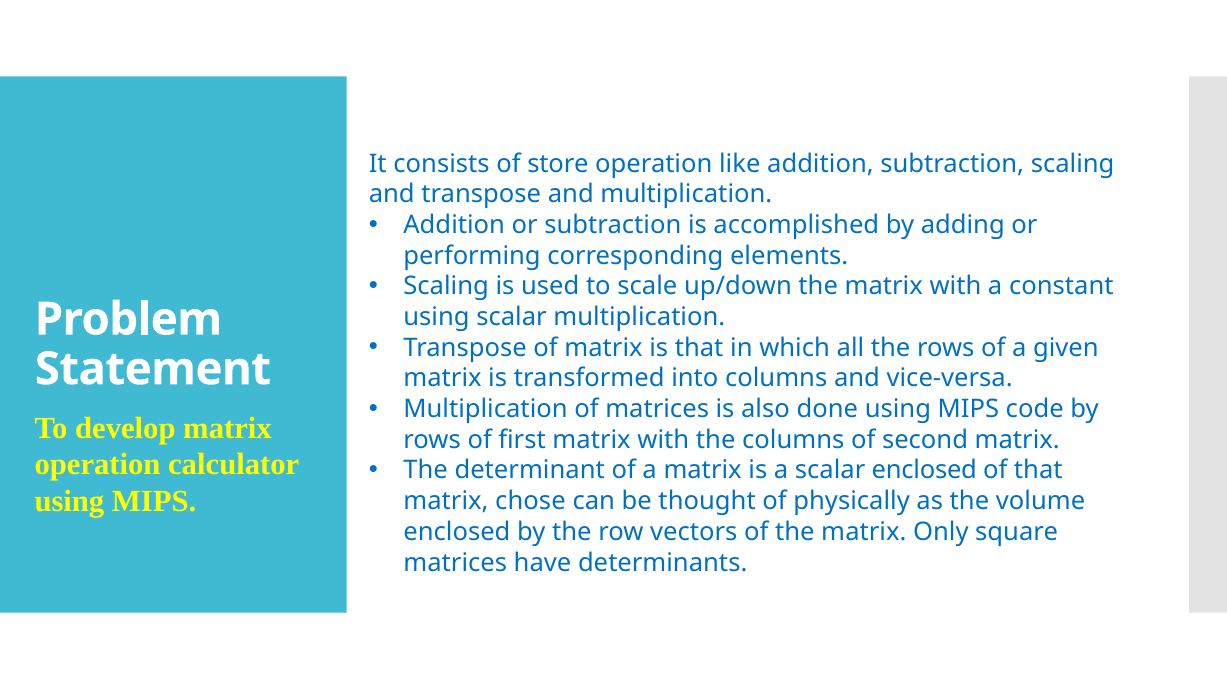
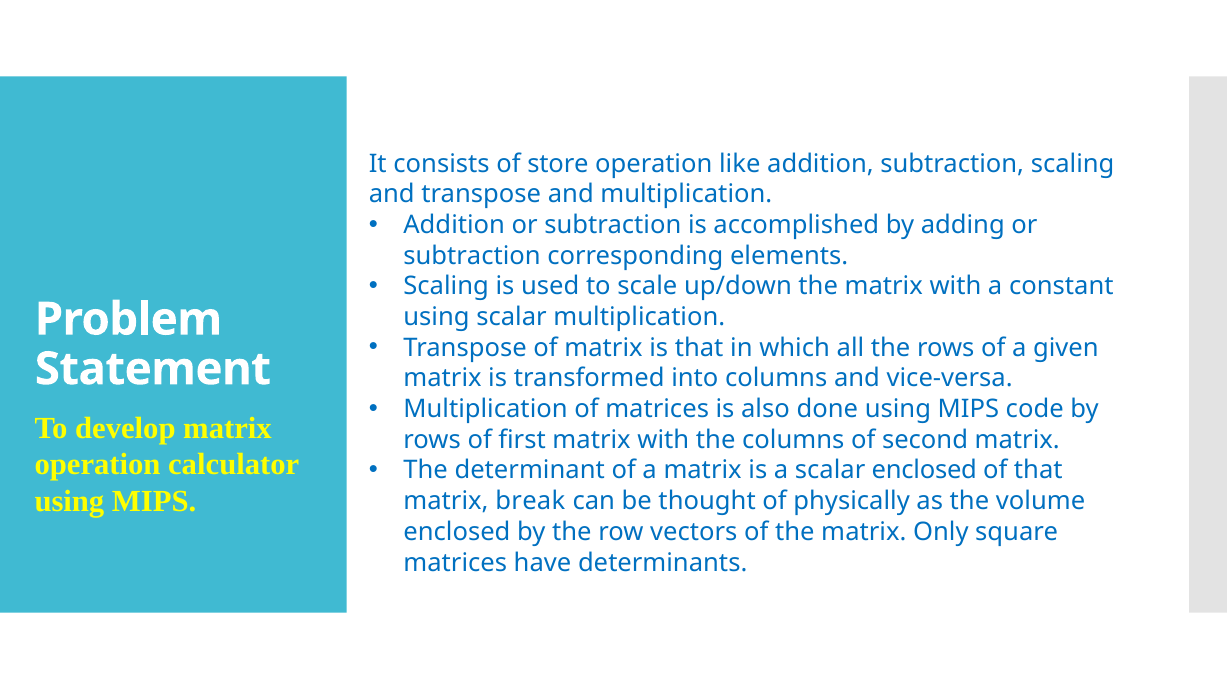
performing at (472, 256): performing -> subtraction
chose: chose -> break
